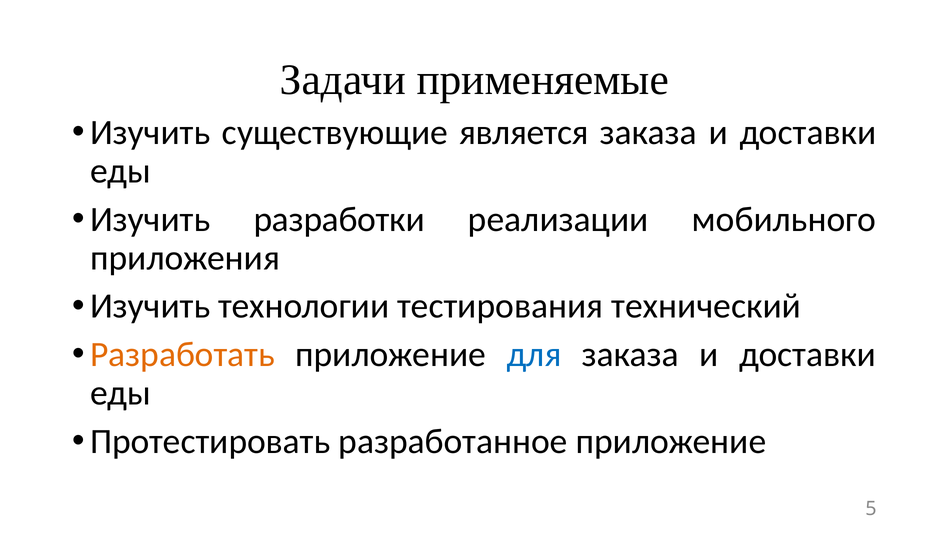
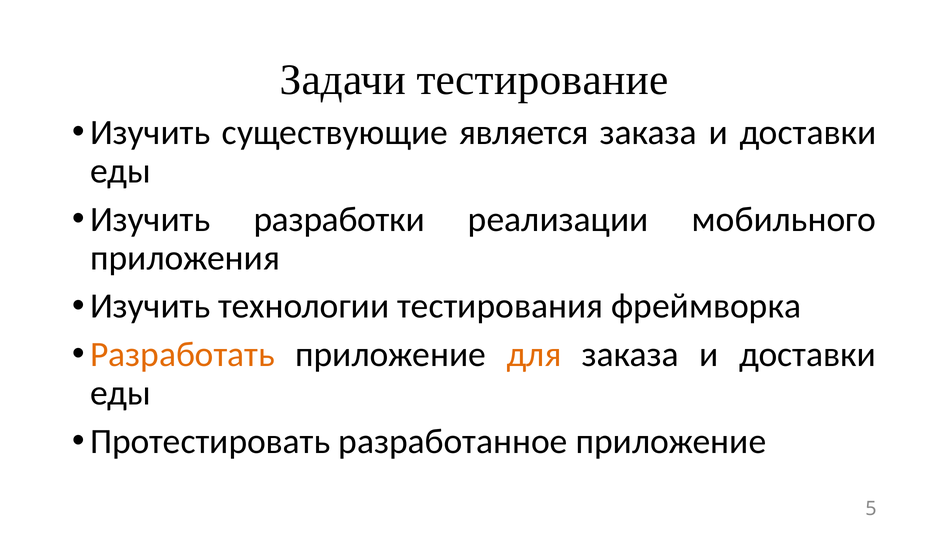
применяемые: применяемые -> тестирование
технический: технический -> фреймворка
для colour: blue -> orange
